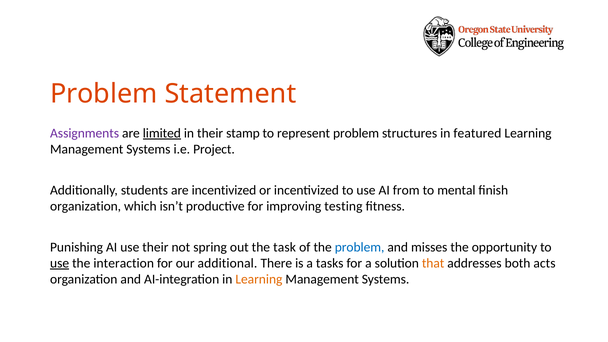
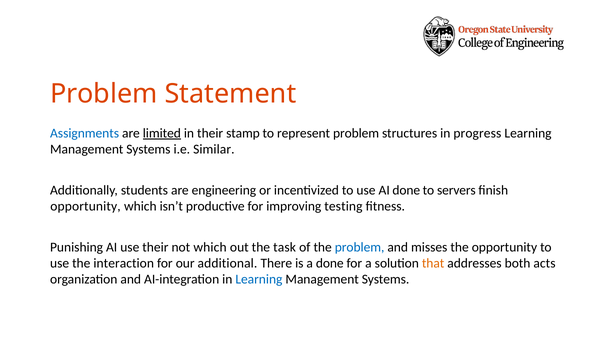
Assignments colour: purple -> blue
featured: featured -> progress
Project: Project -> Similar
are incentivized: incentivized -> engineering
AI from: from -> done
mental: mental -> servers
organization at (86, 206): organization -> opportunity
not spring: spring -> which
use at (60, 263) underline: present -> none
a tasks: tasks -> done
Learning at (259, 279) colour: orange -> blue
